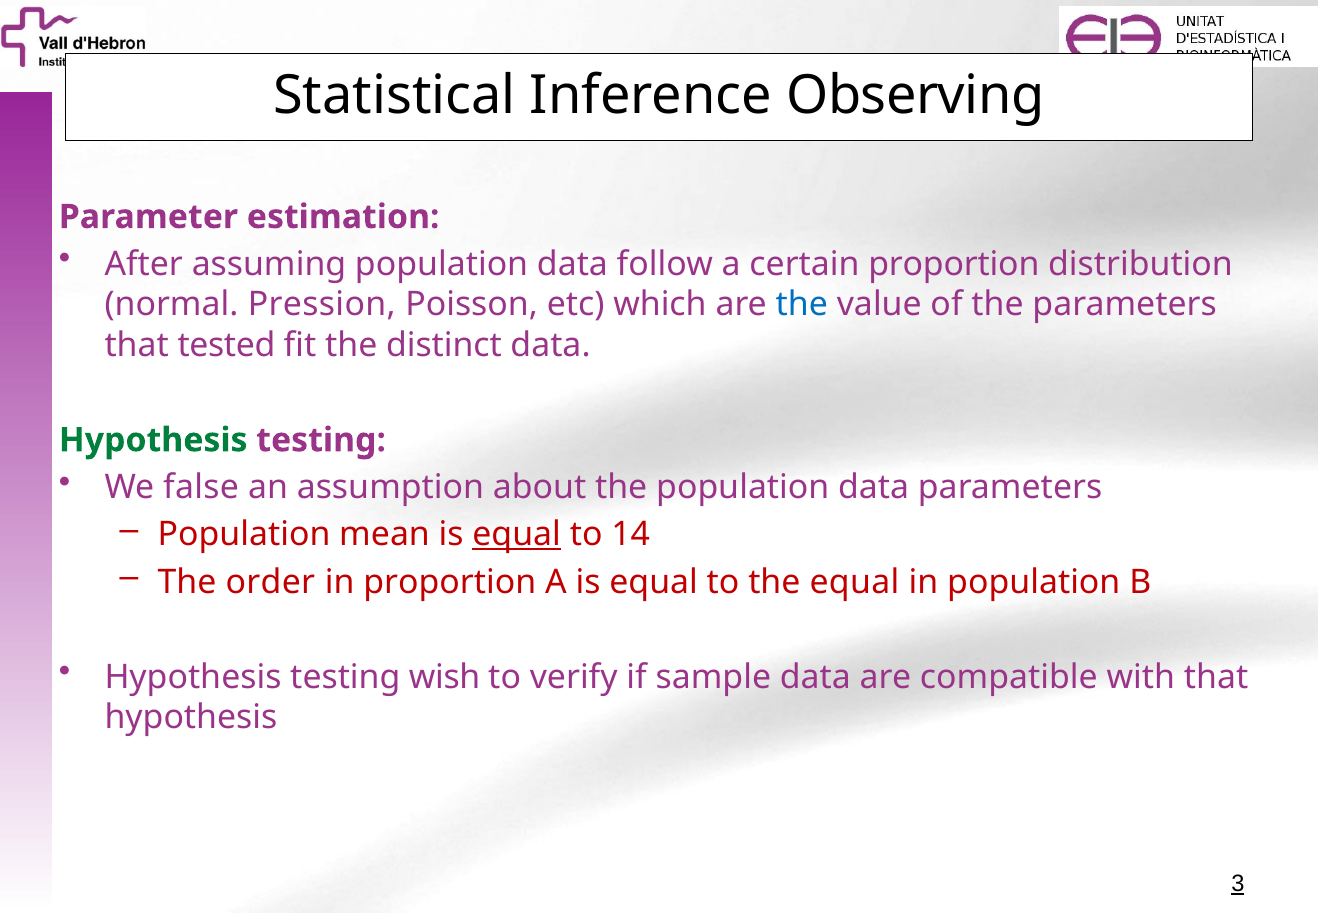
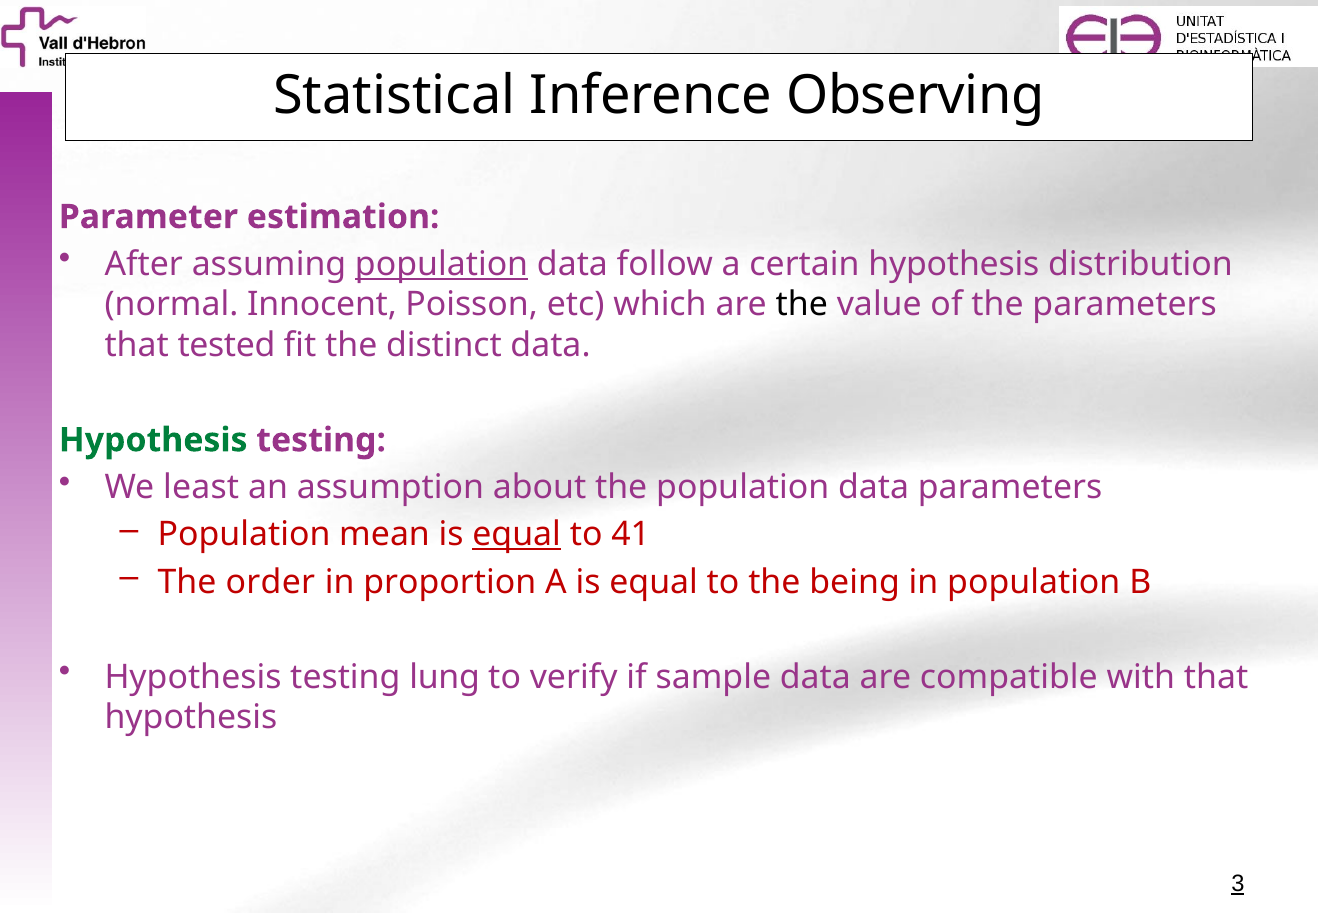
population at (442, 264) underline: none -> present
certain proportion: proportion -> hypothesis
Pression: Pression -> Innocent
the at (802, 305) colour: blue -> black
false: false -> least
14: 14 -> 41
the equal: equal -> being
wish: wish -> lung
